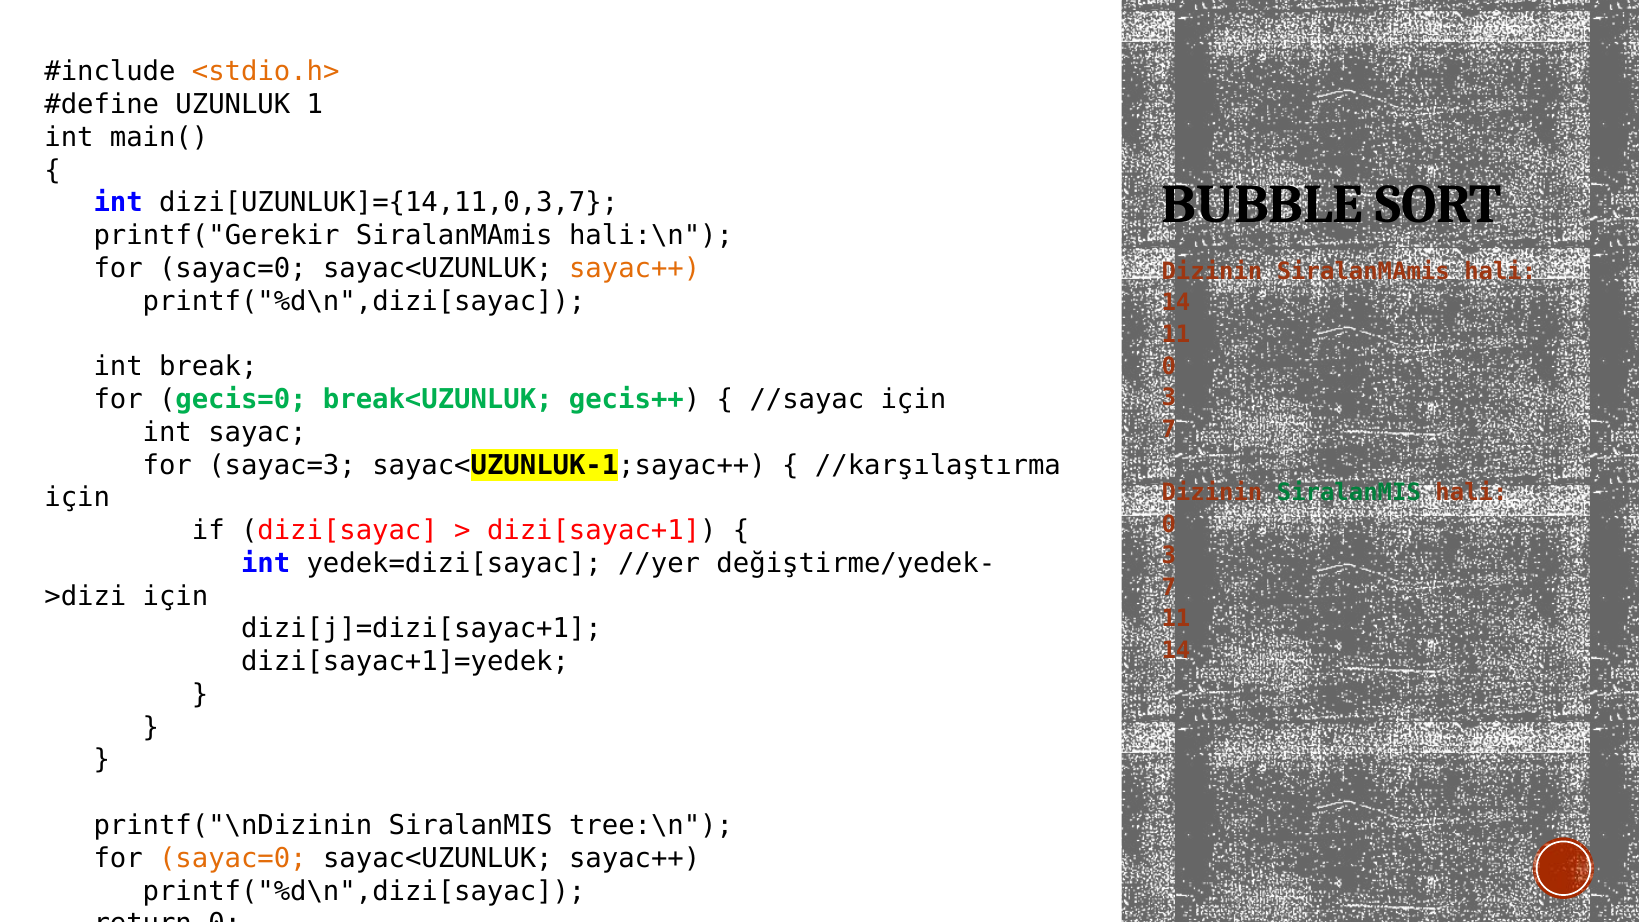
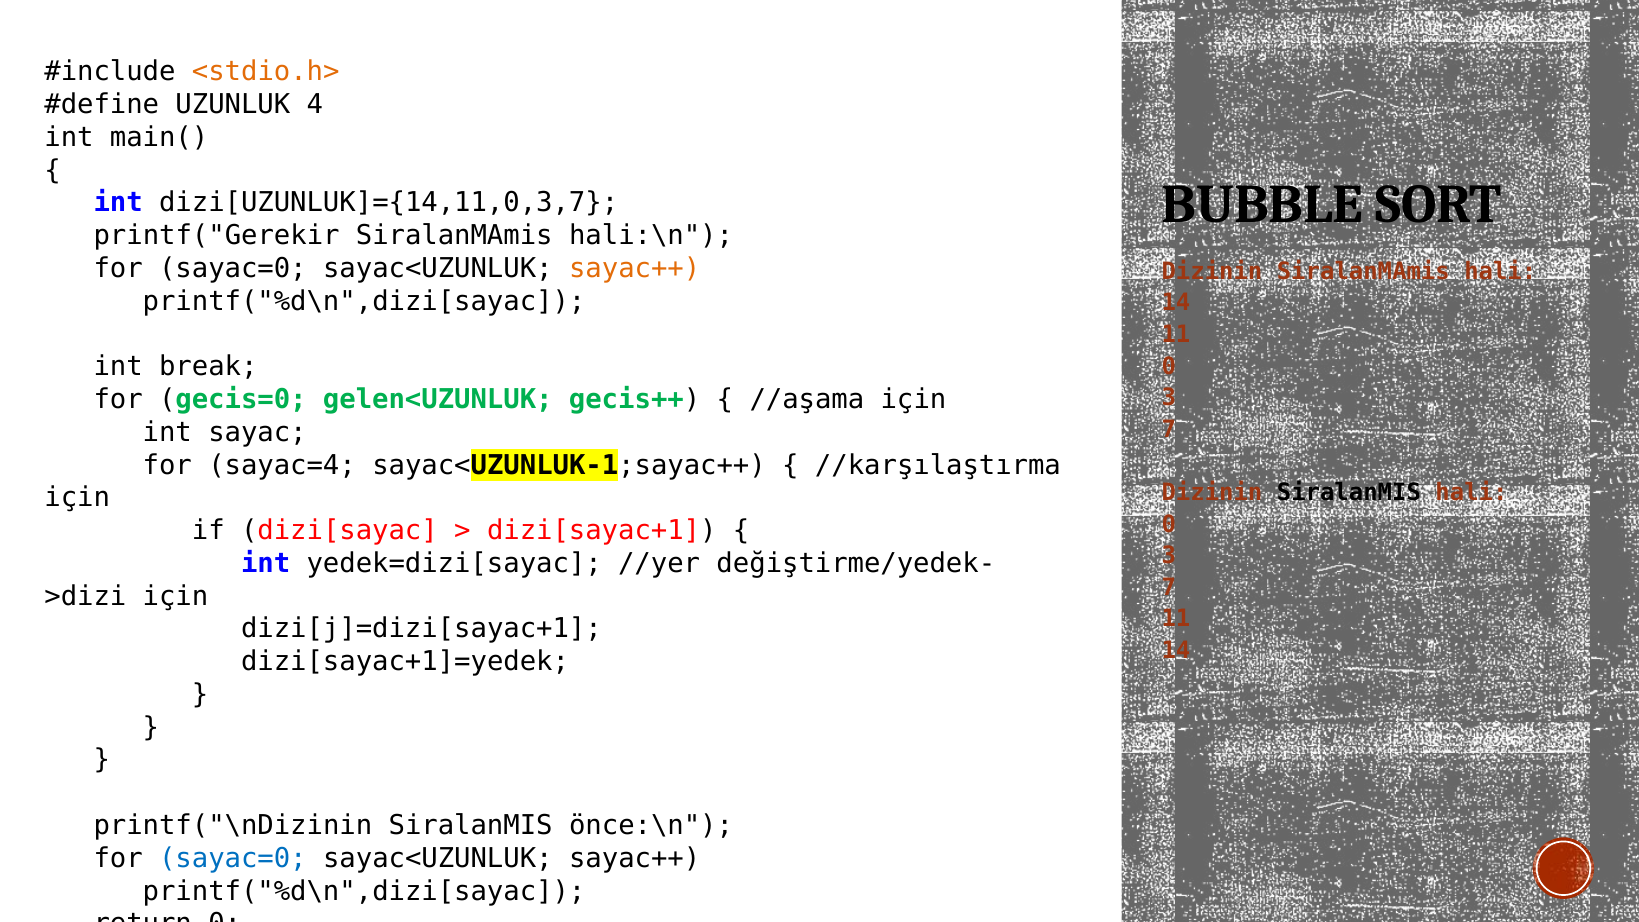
1: 1 -> 4
break<UZUNLUK: break<UZUNLUK -> gelen<UZUNLUK
//sayac: //sayac -> //aşama
sayac=3: sayac=3 -> sayac=4
SiralanMIS at (1349, 493) colour: green -> black
tree:\n: tree:\n -> önce:\n
sayac=0 at (233, 858) colour: orange -> blue
